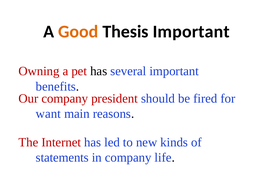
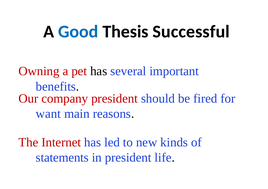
Good colour: orange -> blue
Thesis Important: Important -> Successful
in company: company -> president
